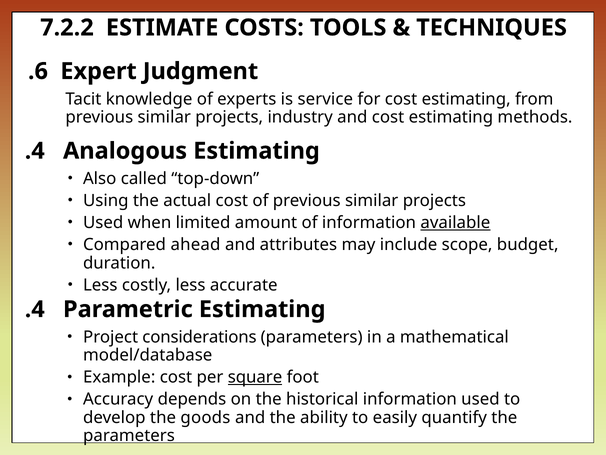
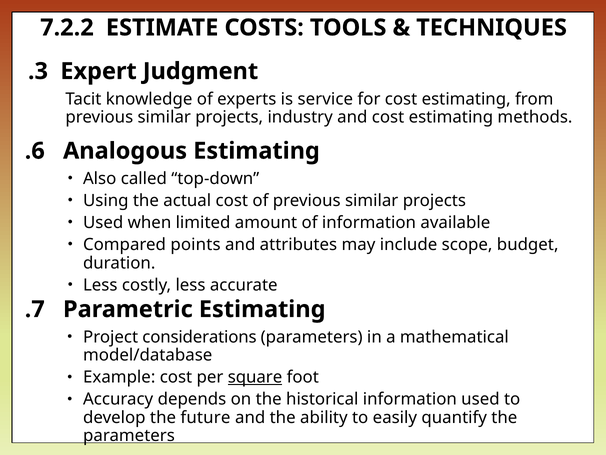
.6: .6 -> .3
.4 at (35, 151): .4 -> .6
available underline: present -> none
ahead: ahead -> points
.4 at (35, 309): .4 -> .7
goods: goods -> future
